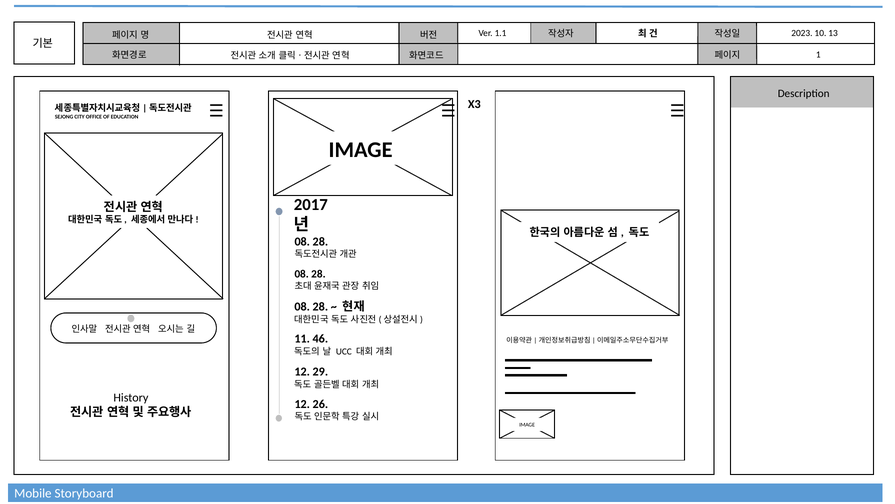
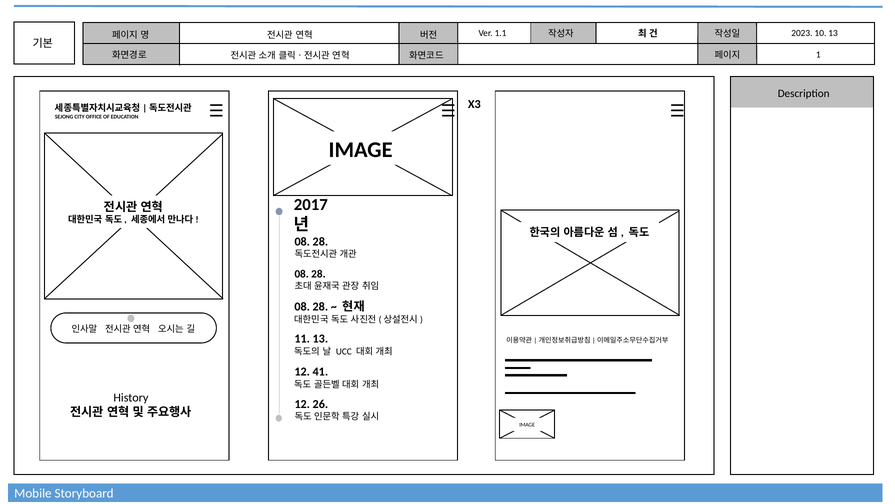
11 46: 46 -> 13
29: 29 -> 41
